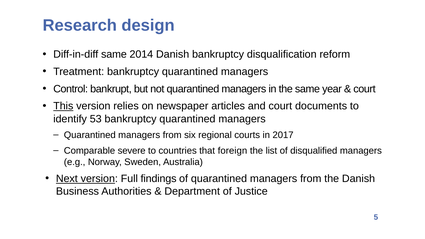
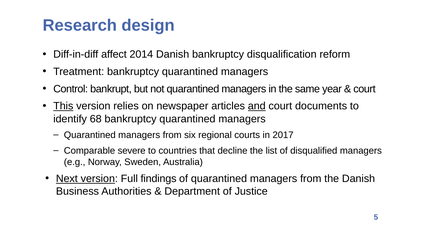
Diff-in-diff same: same -> affect
and underline: none -> present
53: 53 -> 68
foreign: foreign -> decline
